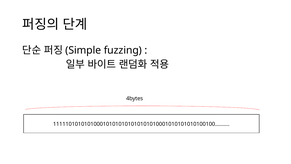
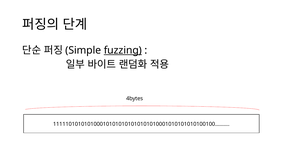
fuzzing underline: none -> present
